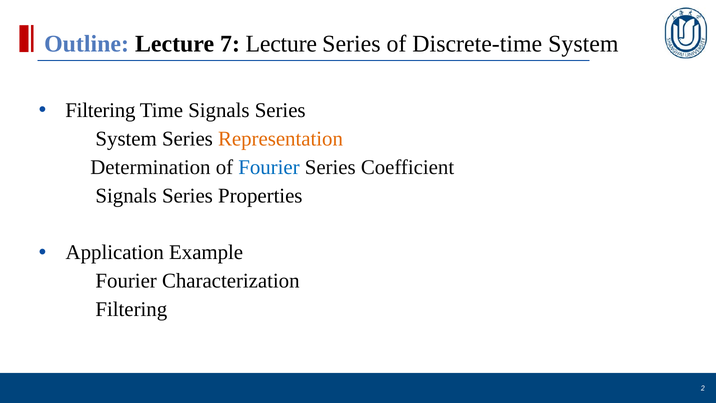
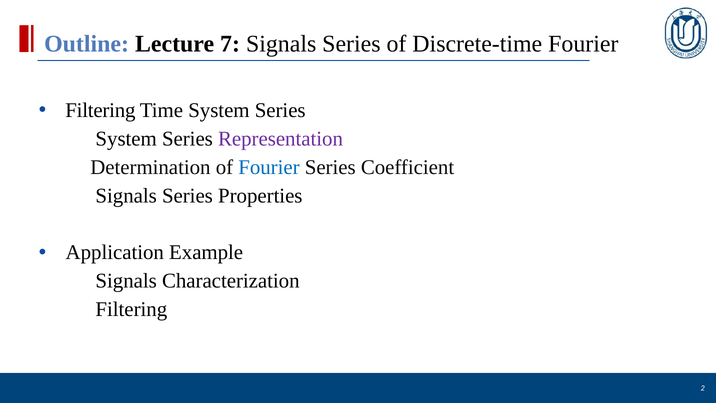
7 Lecture: Lecture -> Signals
Discrete-time System: System -> Fourier
Time Signals: Signals -> System
Representation colour: orange -> purple
Fourier at (126, 281): Fourier -> Signals
